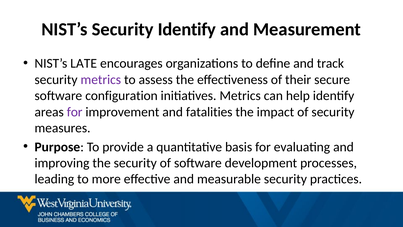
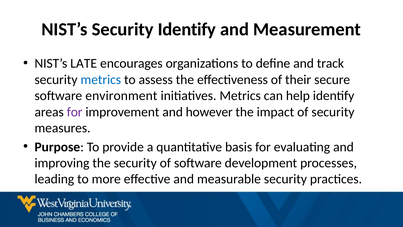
metrics at (101, 80) colour: purple -> blue
configuration: configuration -> environment
fatalities: fatalities -> however
